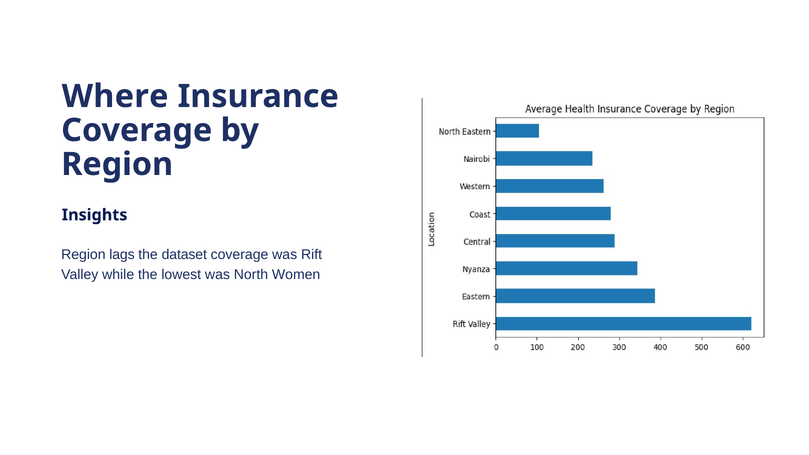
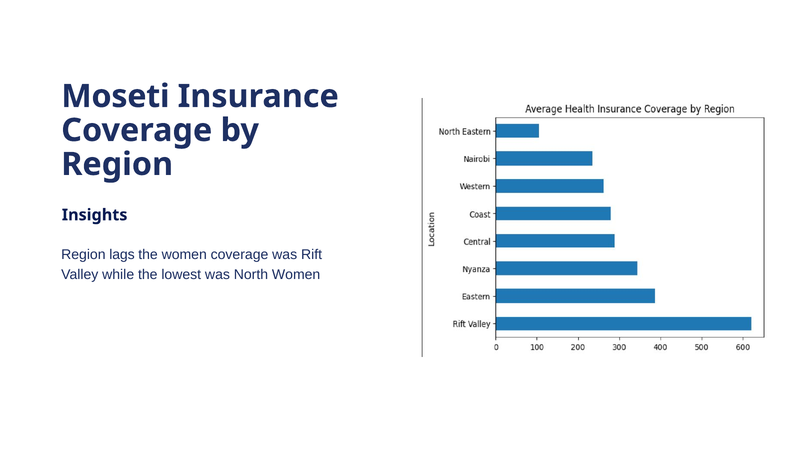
Where: Where -> Moseti
the dataset: dataset -> women
